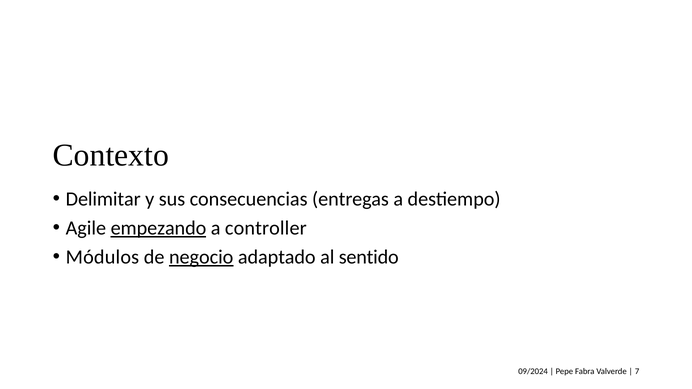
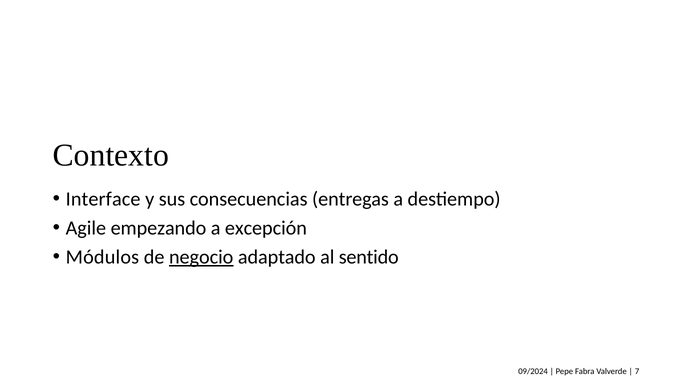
Delimitar: Delimitar -> Interface
empezando underline: present -> none
controller: controller -> excepción
